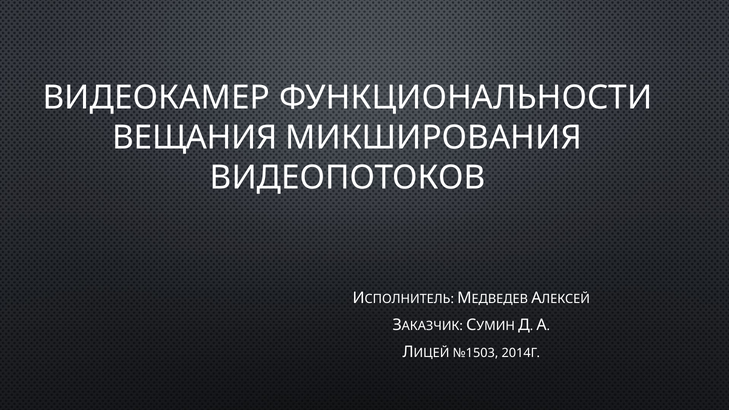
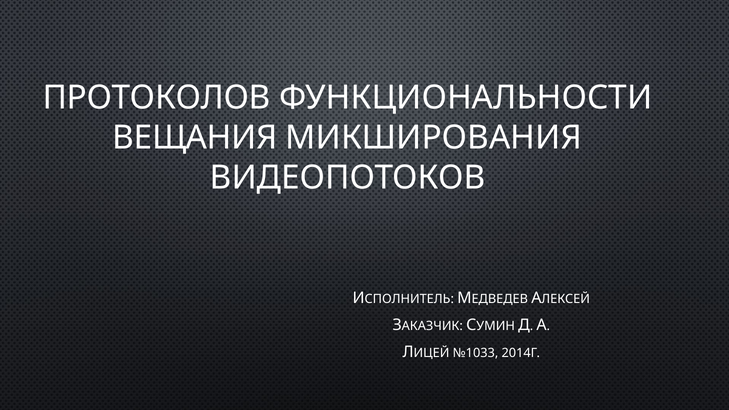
ВИДЕОКАМЕР: ВИДЕОКАМЕР -> ПРОТОКОЛОВ
№1503: №1503 -> №1033
